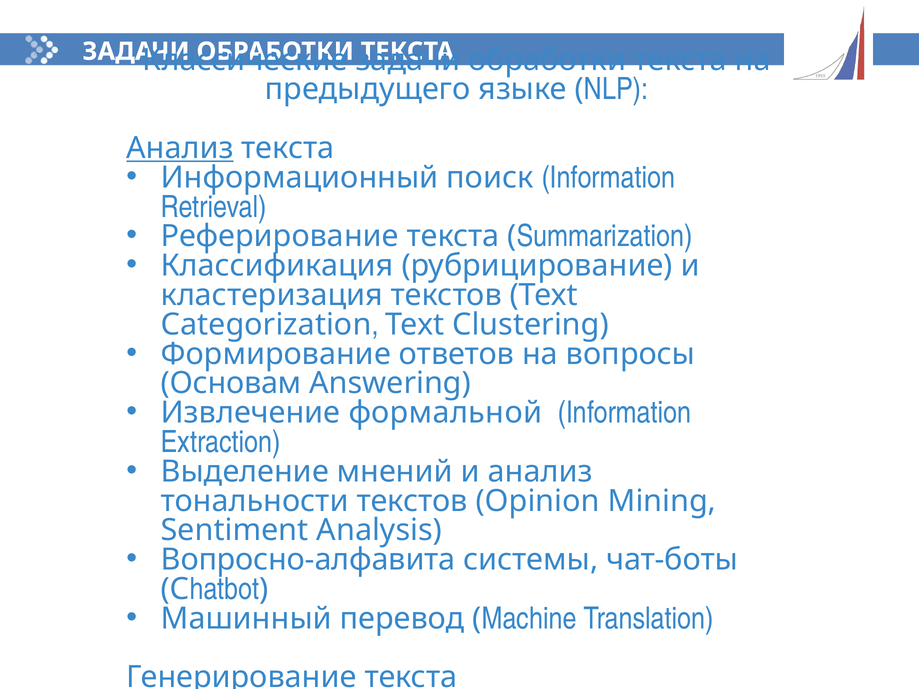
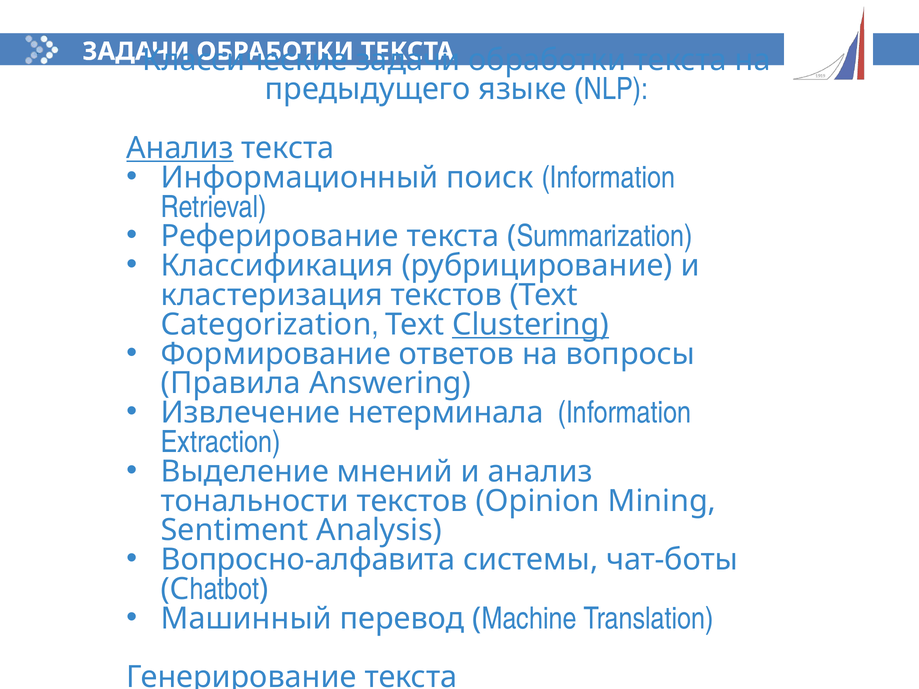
Clustering underline: none -> present
Основам: Основам -> Правила
формальной: формальной -> нетерминала
